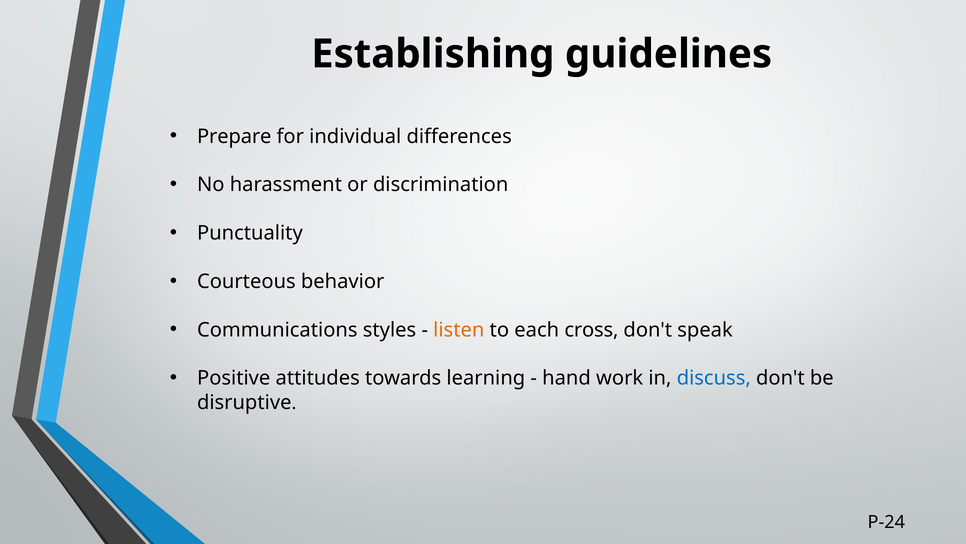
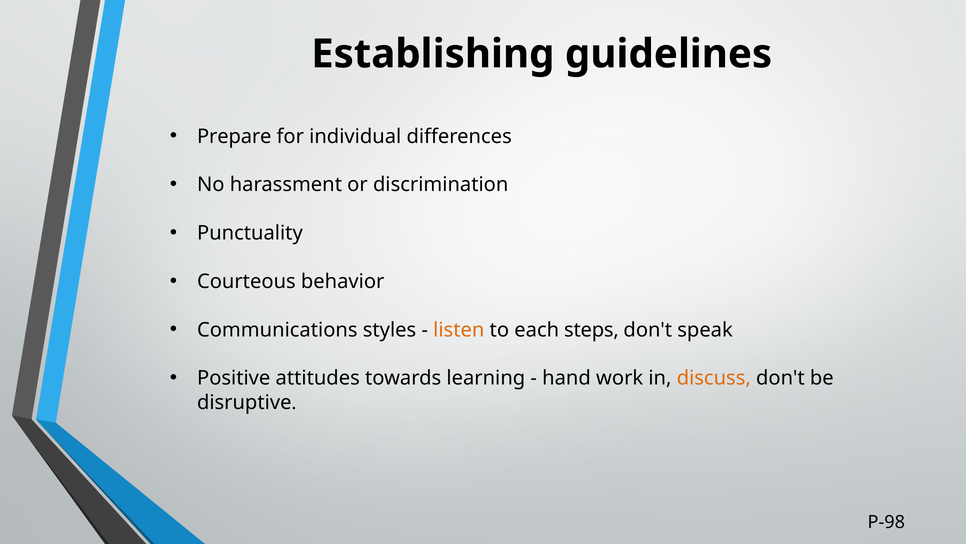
cross: cross -> steps
discuss colour: blue -> orange
P-24: P-24 -> P-98
